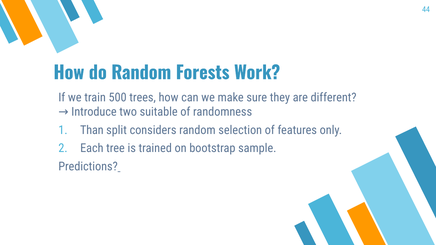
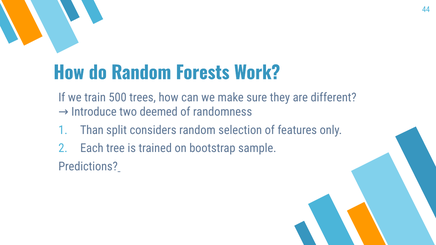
suitable: suitable -> deemed
